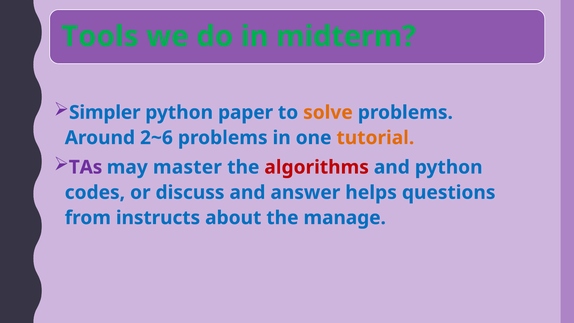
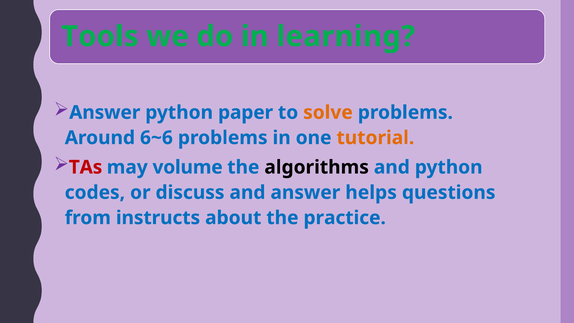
midterm: midterm -> learning
Simpler at (105, 112): Simpler -> Answer
2~6: 2~6 -> 6~6
TAs colour: purple -> red
master: master -> volume
algorithms colour: red -> black
manage: manage -> practice
